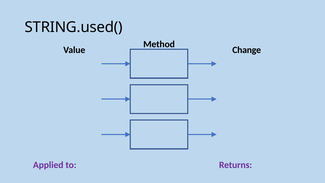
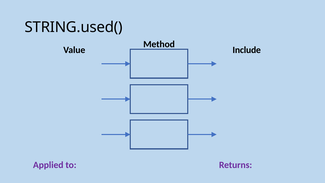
Change: Change -> Include
